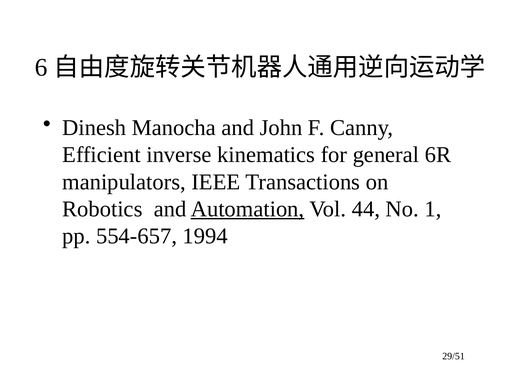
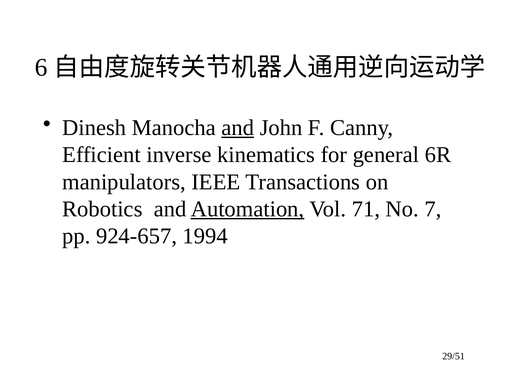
and at (238, 128) underline: none -> present
44: 44 -> 71
1: 1 -> 7
554-657: 554-657 -> 924-657
